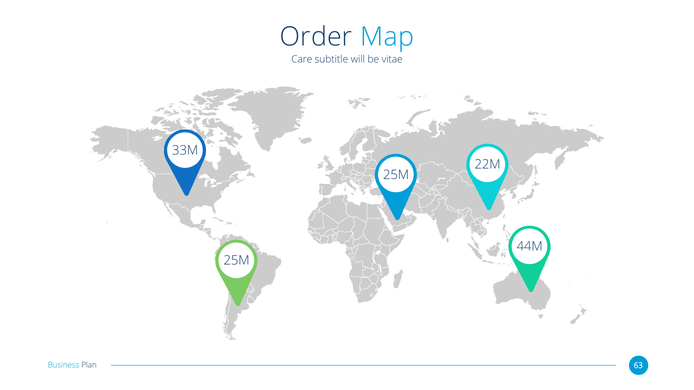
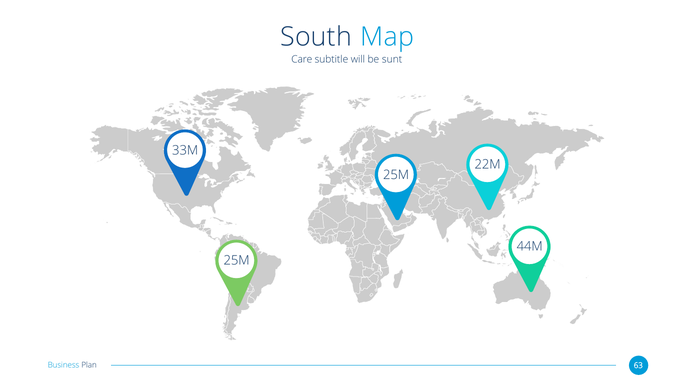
Order: Order -> South
vitae: vitae -> sunt
